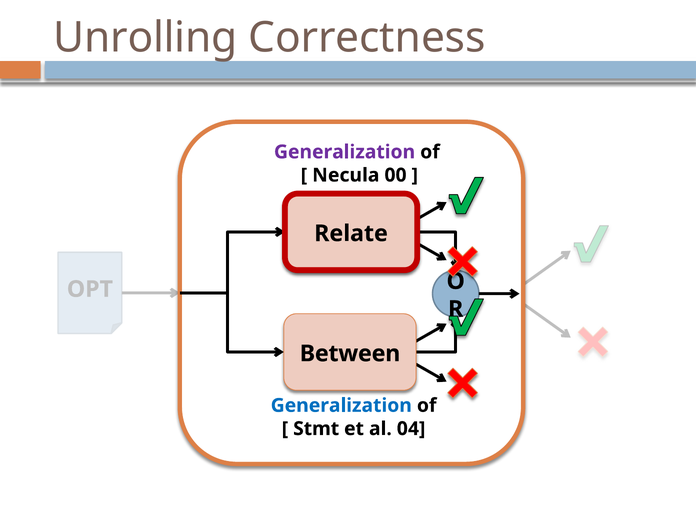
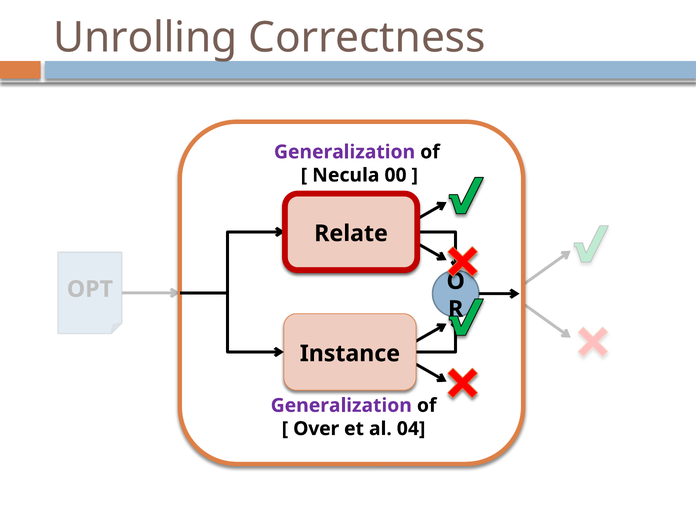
Between: Between -> Instance
Generalization at (341, 405) colour: blue -> purple
Stmt: Stmt -> Over
